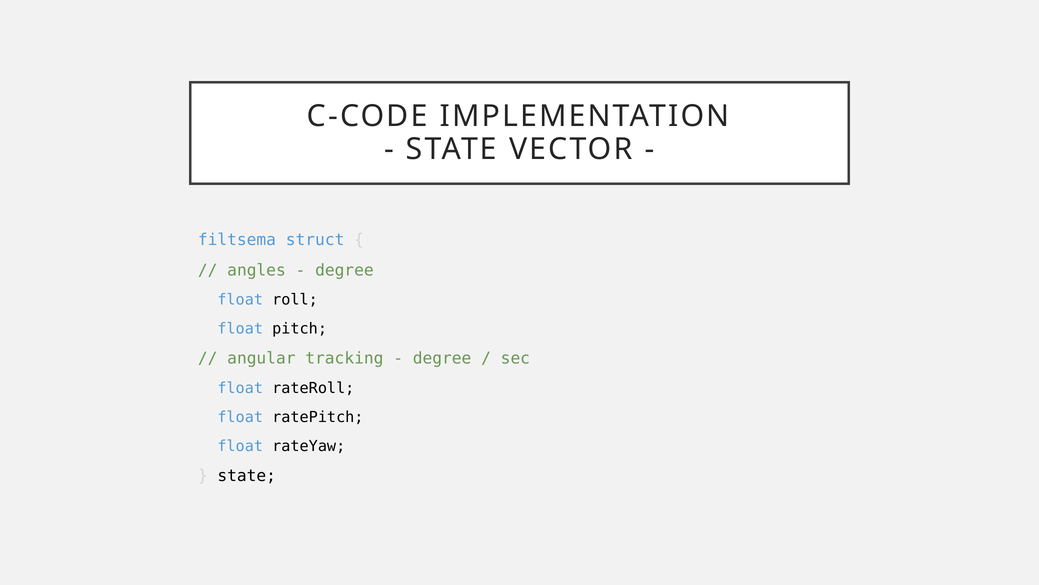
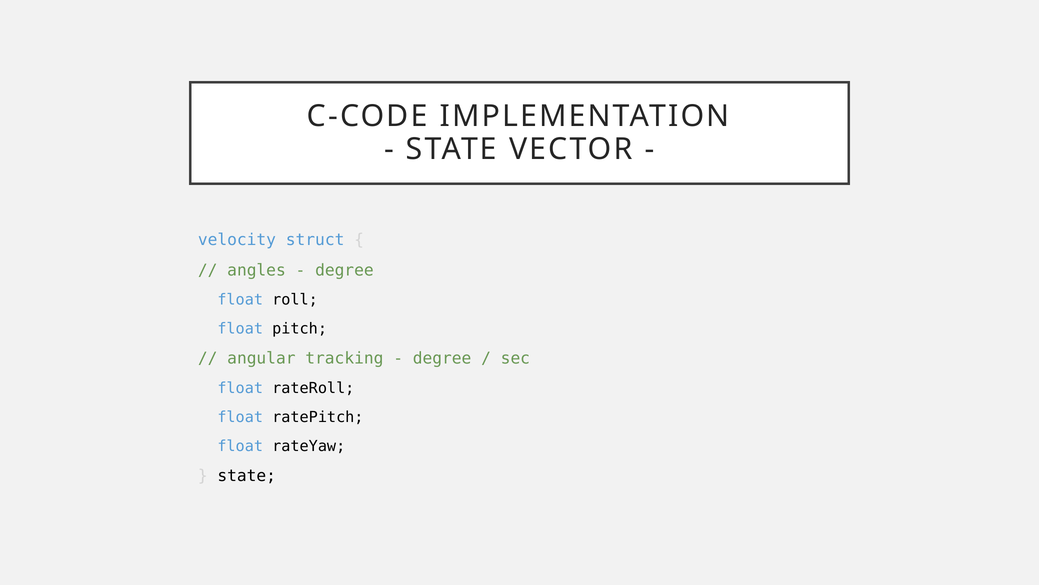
filtsema: filtsema -> velocity
